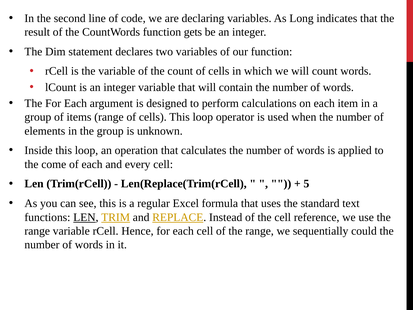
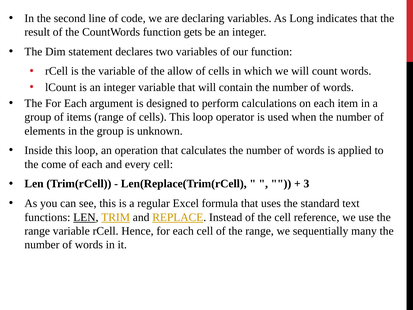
the count: count -> allow
5: 5 -> 3
could: could -> many
